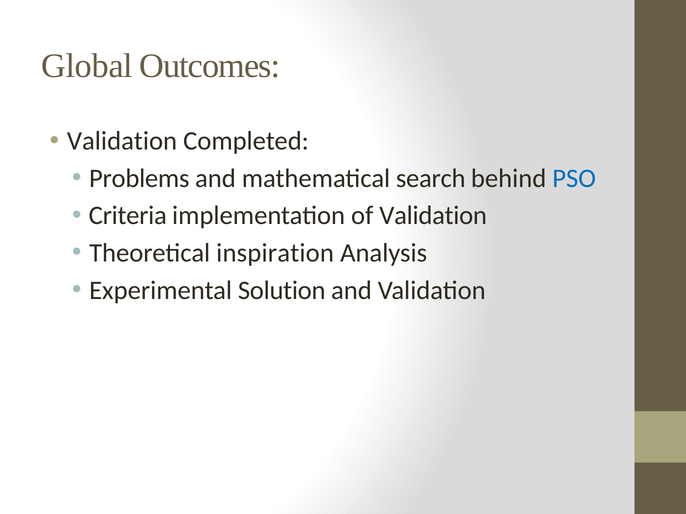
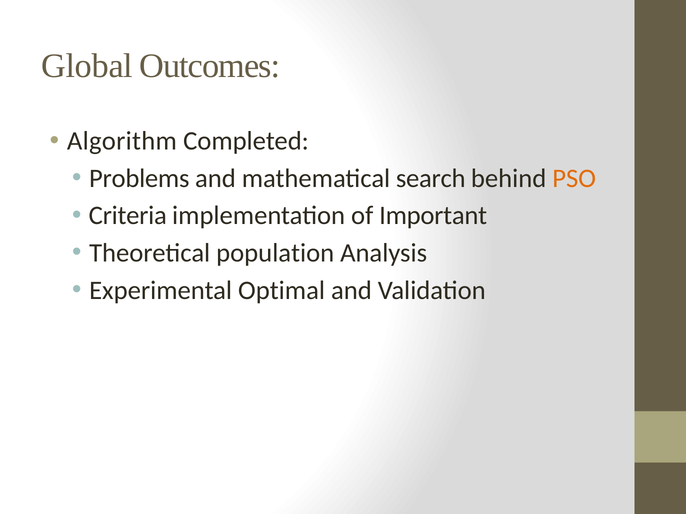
Validation at (122, 141): Validation -> Algorithm
PSO colour: blue -> orange
of Validation: Validation -> Important
inspiration: inspiration -> population
Solution: Solution -> Optimal
